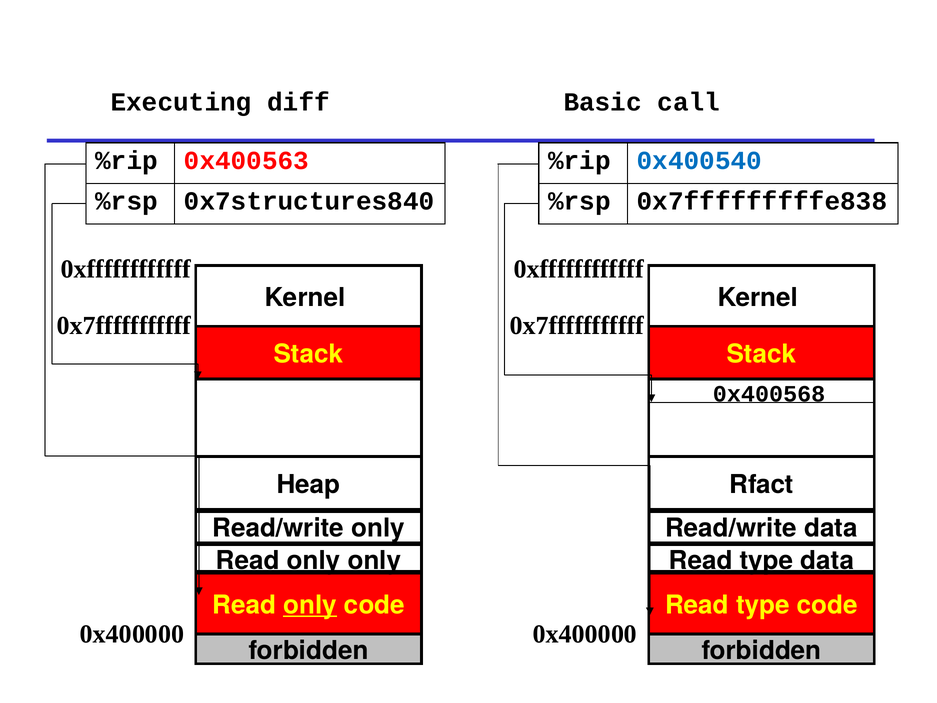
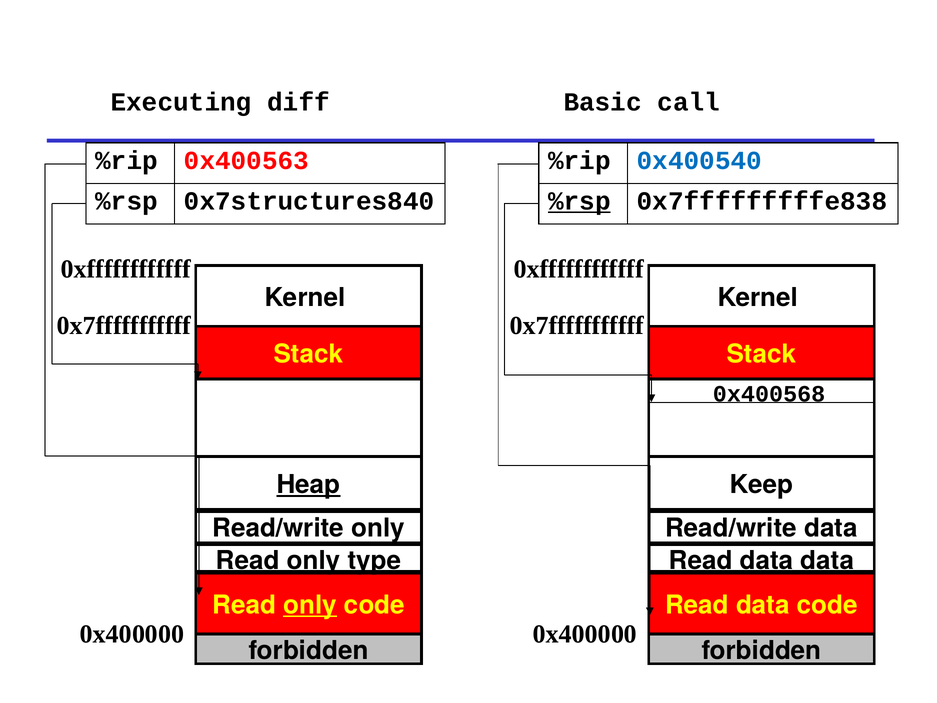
%rsp at (579, 201) underline: none -> present
Heap underline: none -> present
Rfact: Rfact -> Keep
only only: only -> type
type at (766, 561): type -> data
type at (763, 605): type -> data
